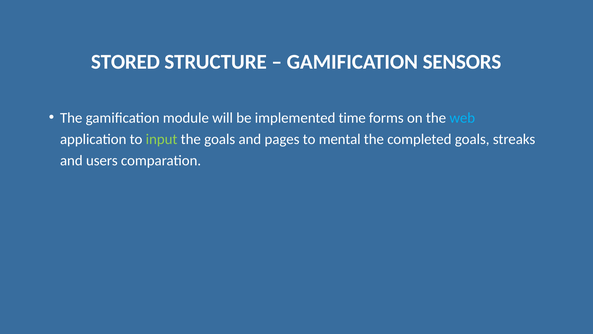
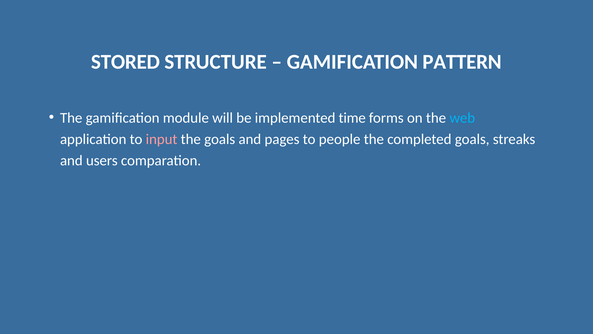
SENSORS: SENSORS -> PATTERN
input colour: light green -> pink
mental: mental -> people
